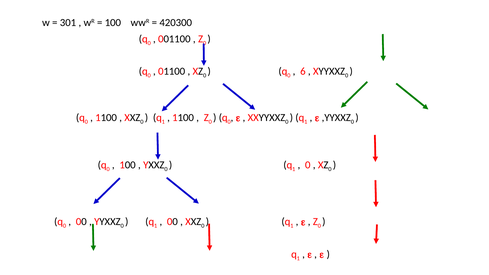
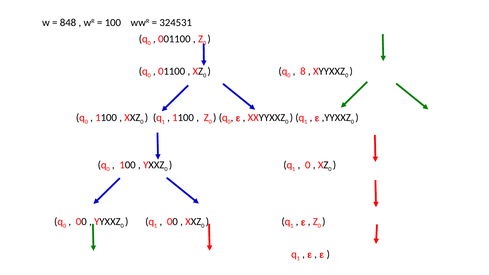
301: 301 -> 848
420300: 420300 -> 324531
6: 6 -> 8
